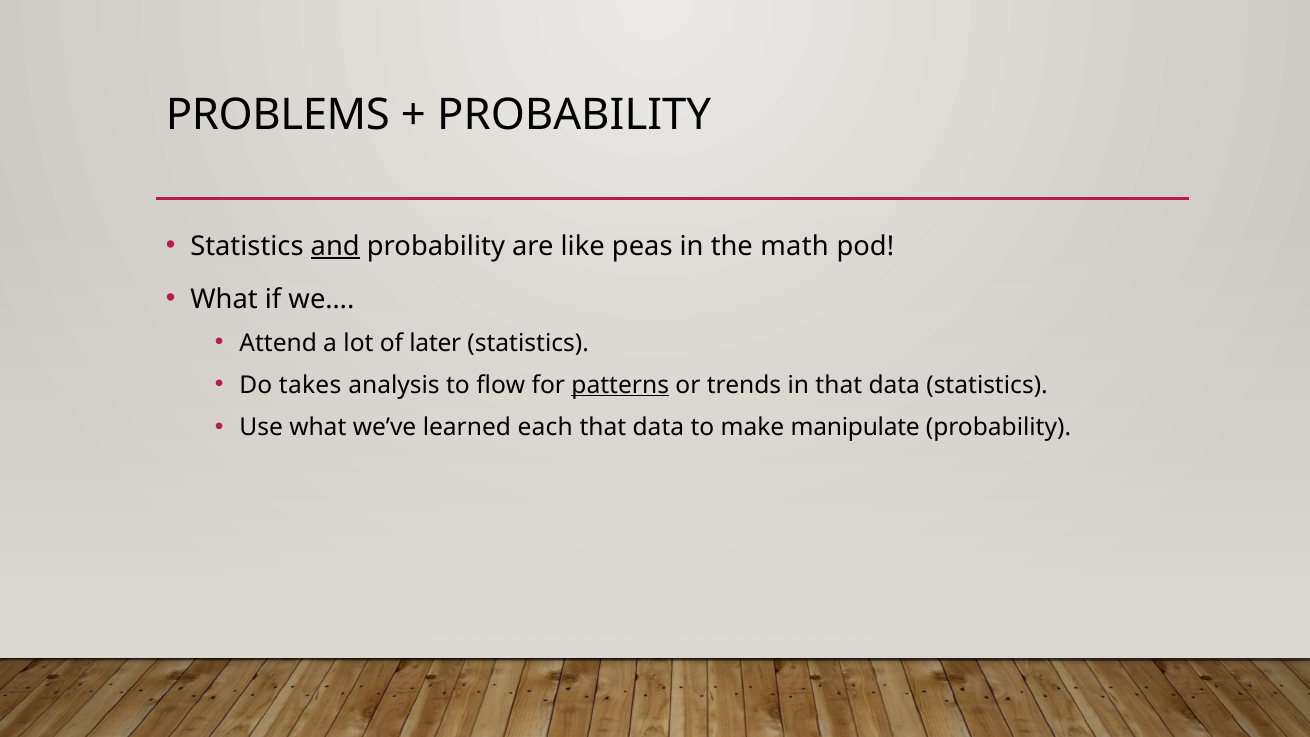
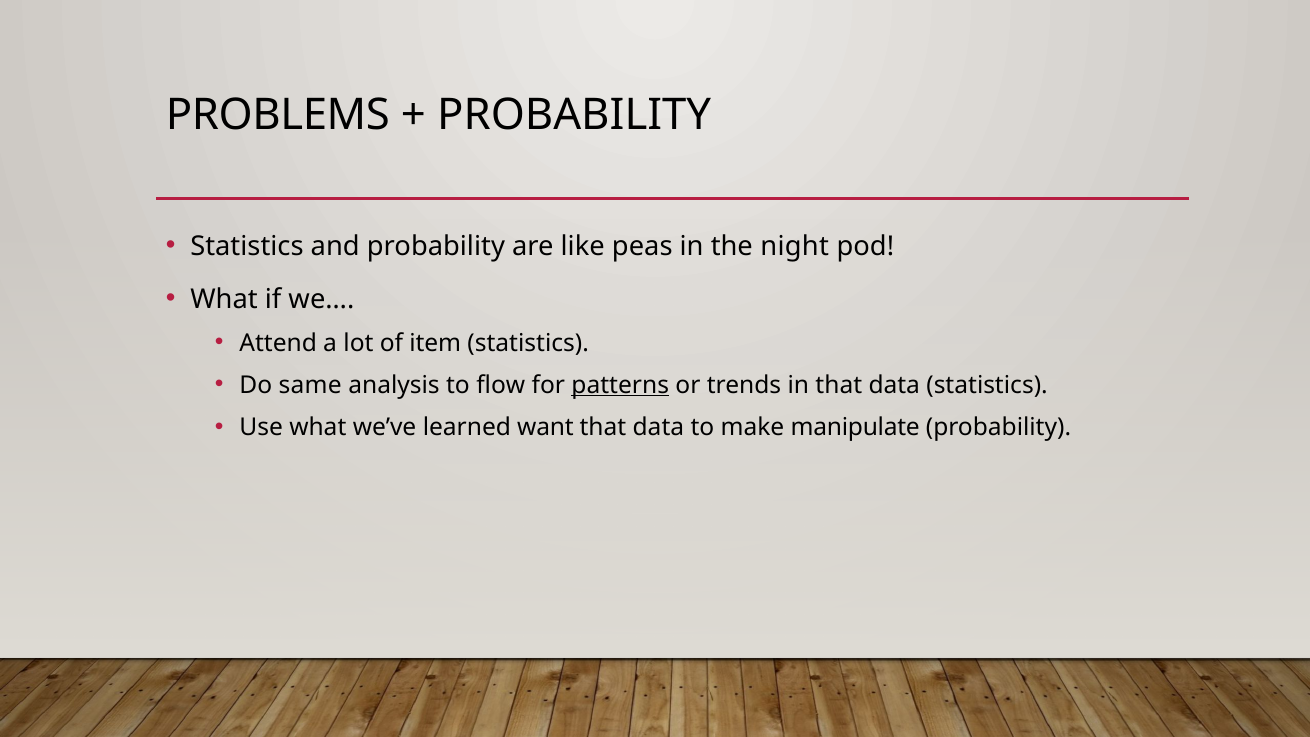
and underline: present -> none
math: math -> night
later: later -> item
takes: takes -> same
each: each -> want
